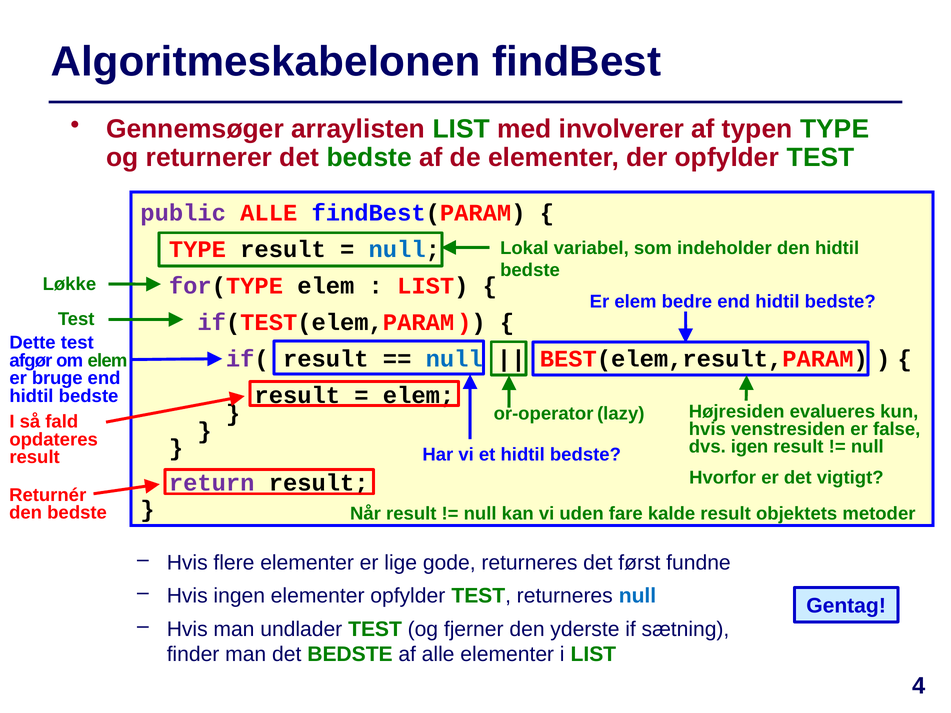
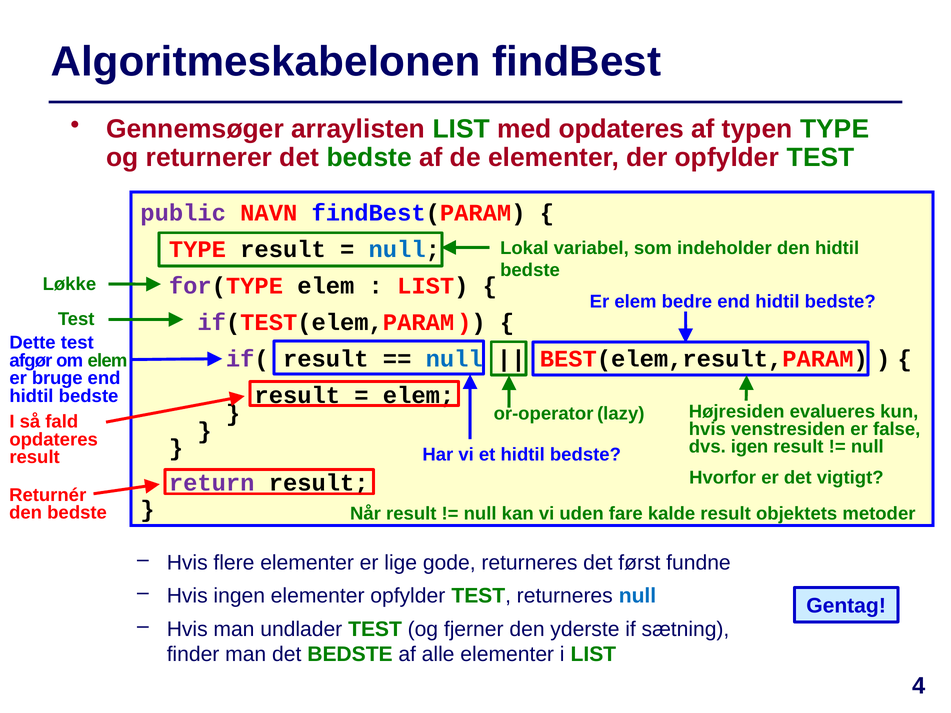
med involverer: involverer -> opdateres
public ALLE: ALLE -> NAVN
